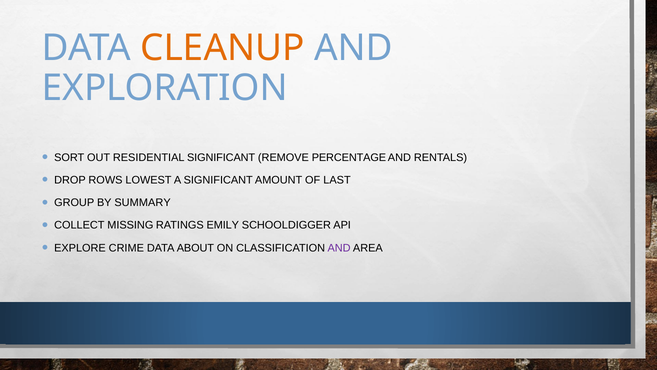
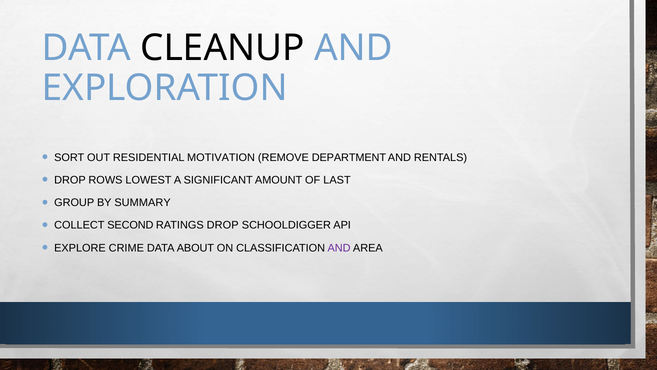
CLEANUP colour: orange -> black
RESIDENTIAL SIGNIFICANT: SIGNIFICANT -> MOTIVATION
PERCENTAGE: PERCENTAGE -> DEPARTMENT
MISSING: MISSING -> SECOND
RATINGS EMILY: EMILY -> DROP
